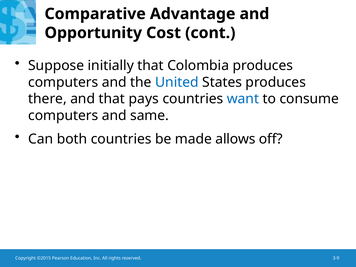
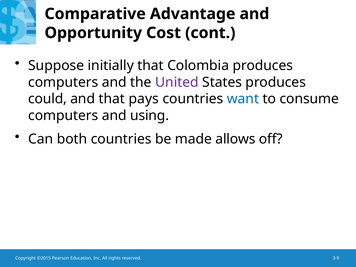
United colour: blue -> purple
there: there -> could
same: same -> using
